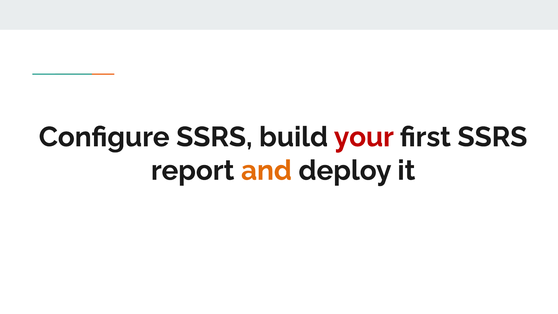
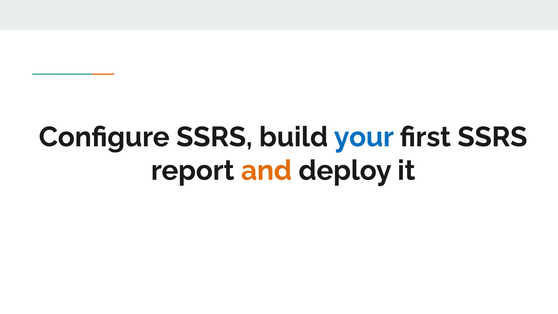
your colour: red -> blue
